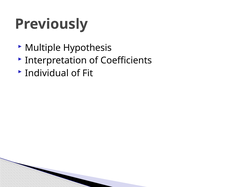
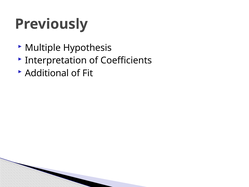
Individual: Individual -> Additional
